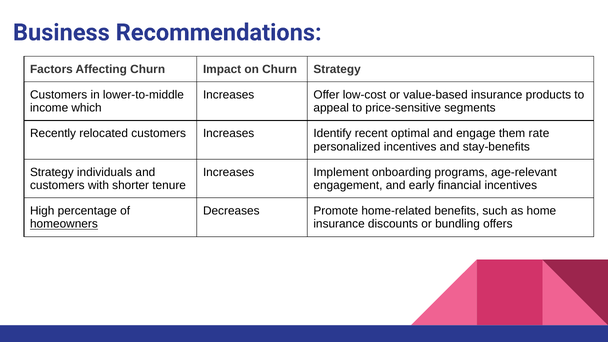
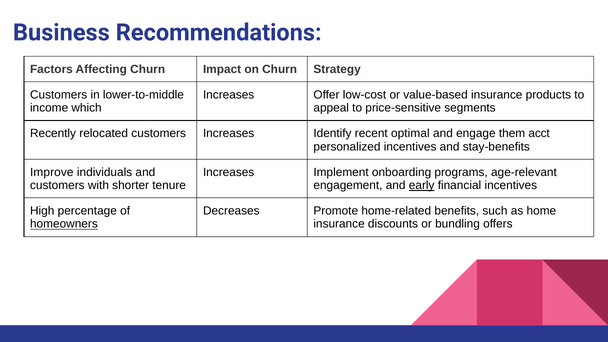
rate: rate -> acct
Strategy at (52, 172): Strategy -> Improve
early underline: none -> present
